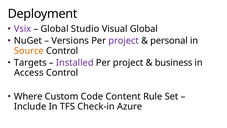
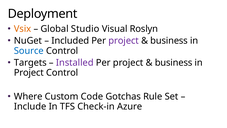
Vsix colour: purple -> orange
Visual Global: Global -> Roslyn
Versions: Versions -> Included
personal at (169, 41): personal -> business
Source colour: orange -> blue
Access at (29, 73): Access -> Project
Content: Content -> Gotchas
